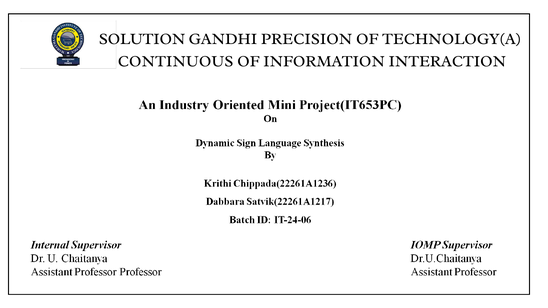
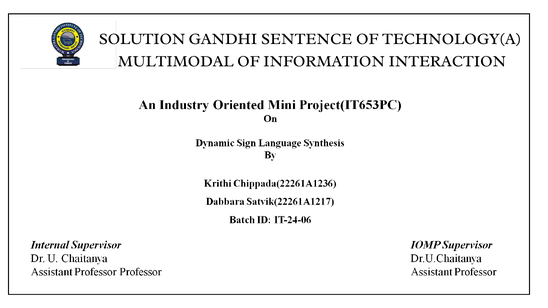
PRECISION: PRECISION -> SENTENCE
CONTINUOUS: CONTINUOUS -> MULTIMODAL
